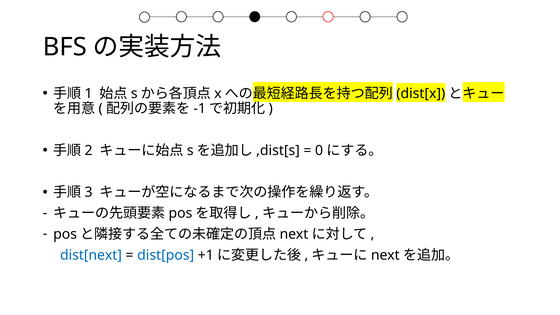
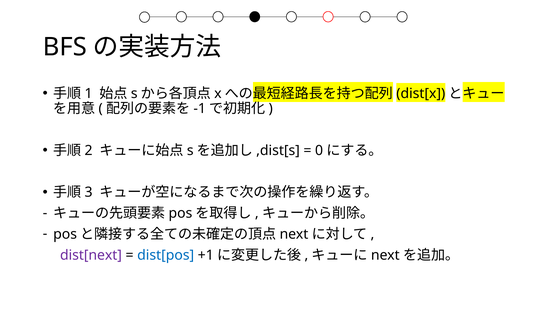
dist[next colour: blue -> purple
